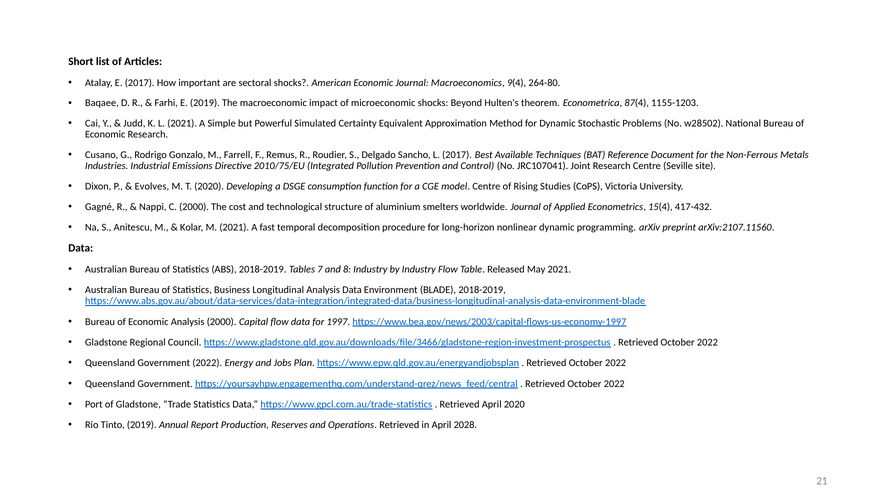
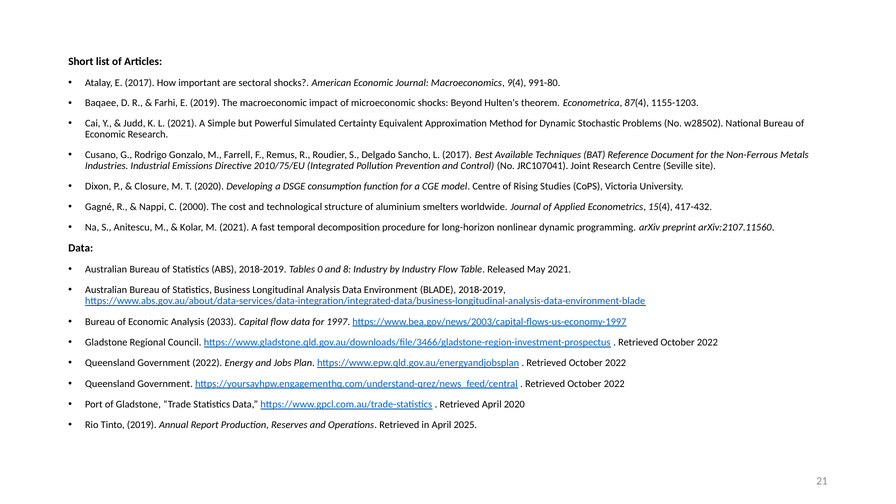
264-80: 264-80 -> 991-80
Evolves: Evolves -> Closure
7: 7 -> 0
Analysis 2000: 2000 -> 2033
2028: 2028 -> 2025
